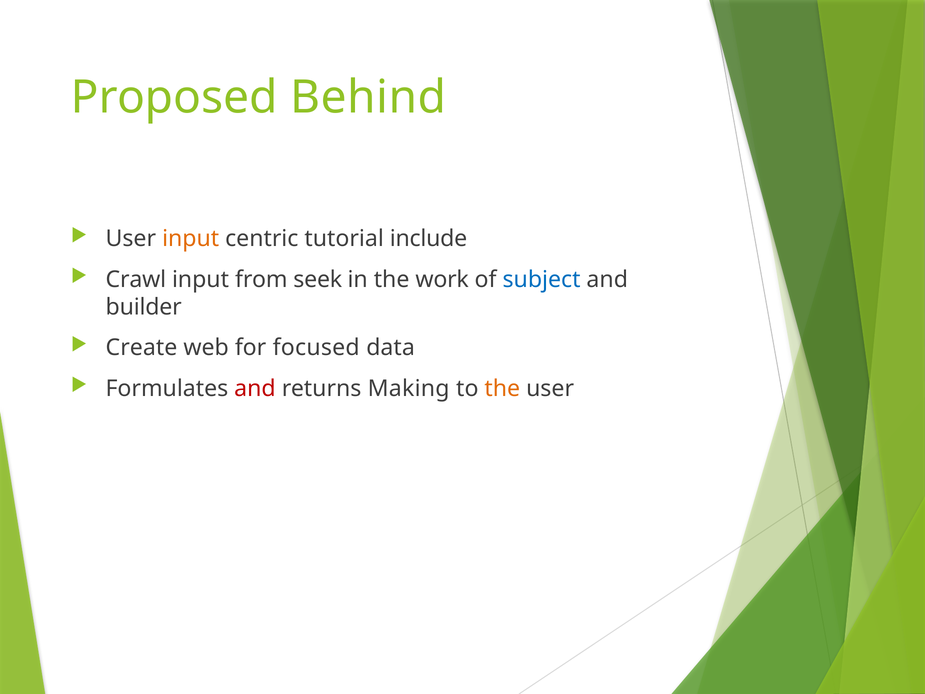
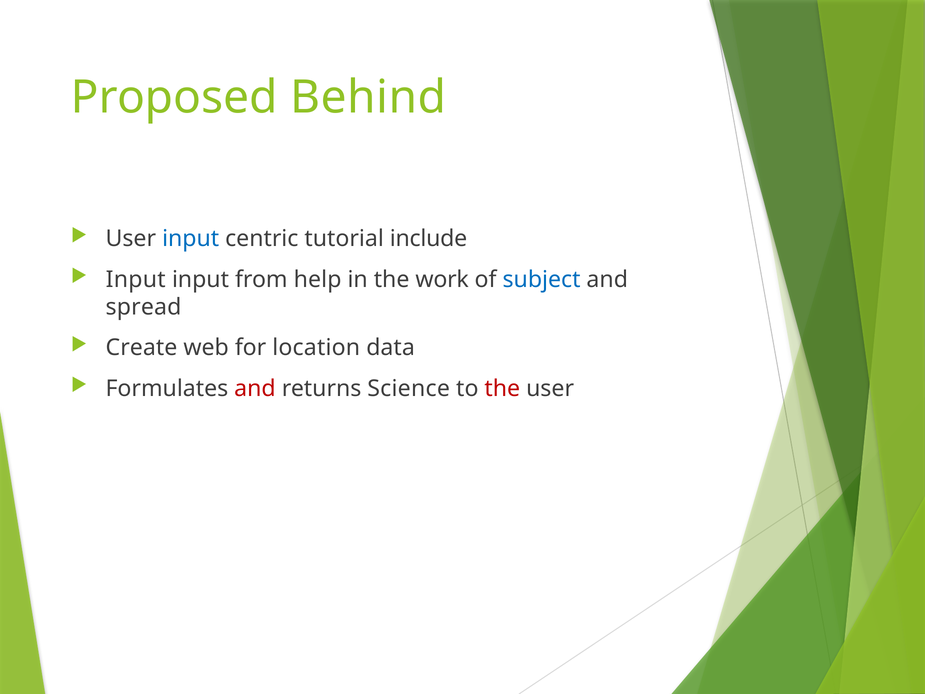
input at (191, 239) colour: orange -> blue
Crawl at (136, 279): Crawl -> Input
seek: seek -> help
builder: builder -> spread
focused: focused -> location
Making: Making -> Science
the at (502, 388) colour: orange -> red
